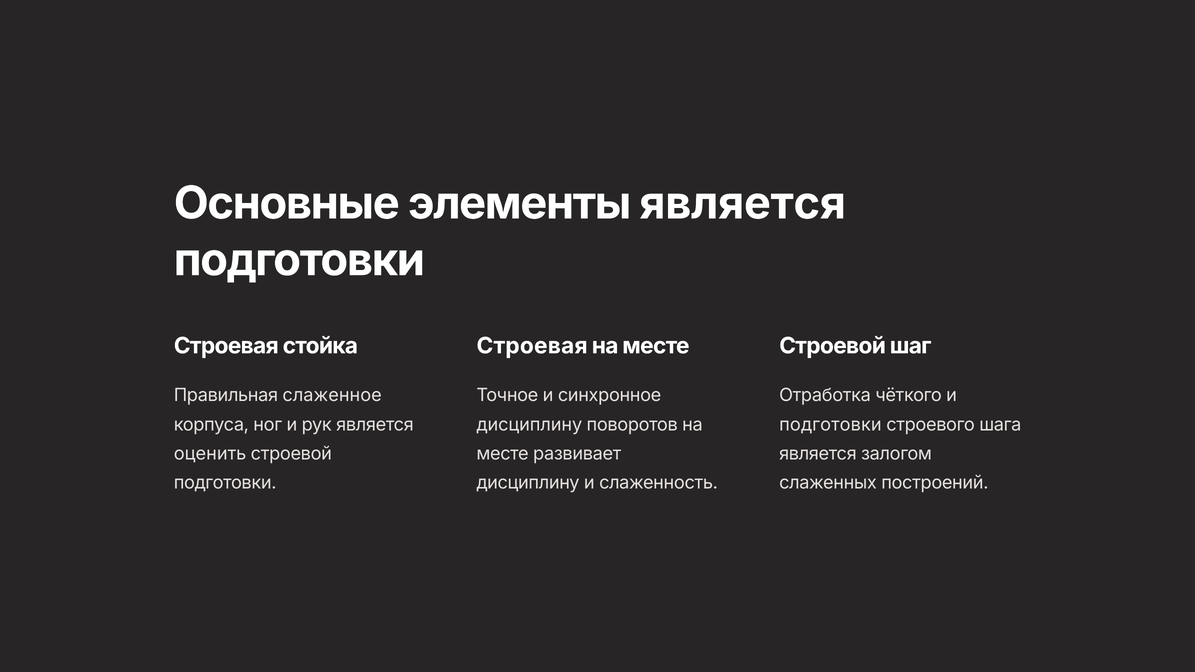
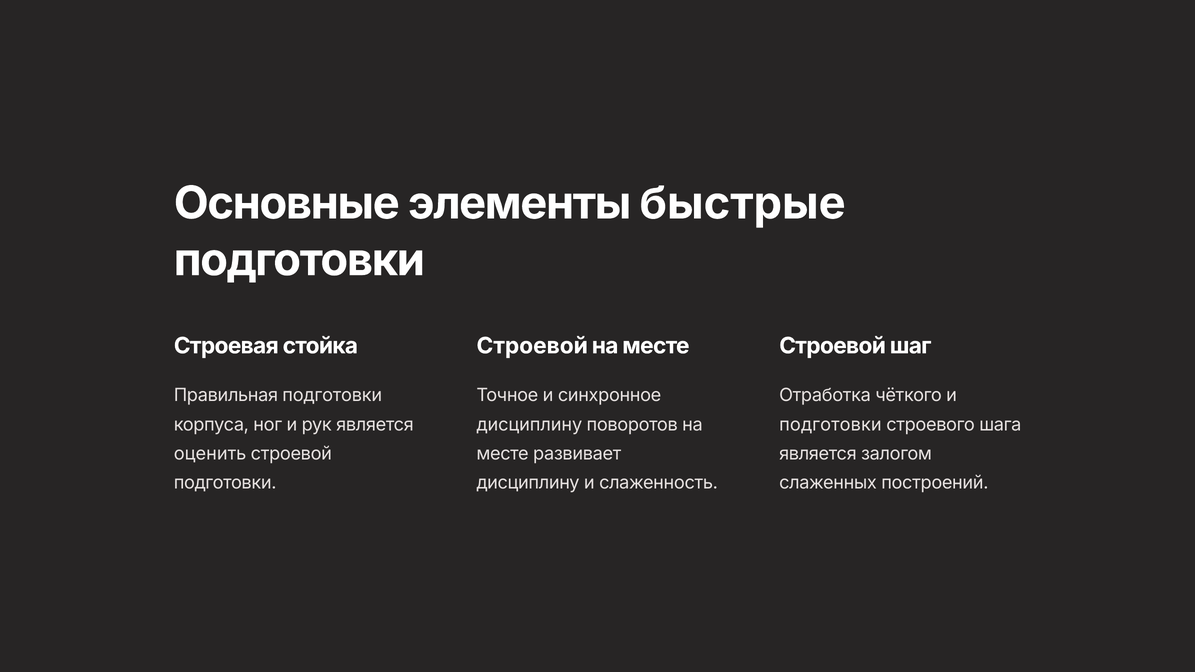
элементы является: является -> быстрые
Строевая at (532, 346): Строевая -> Строевой
Правильная слаженное: слаженное -> подготовки
